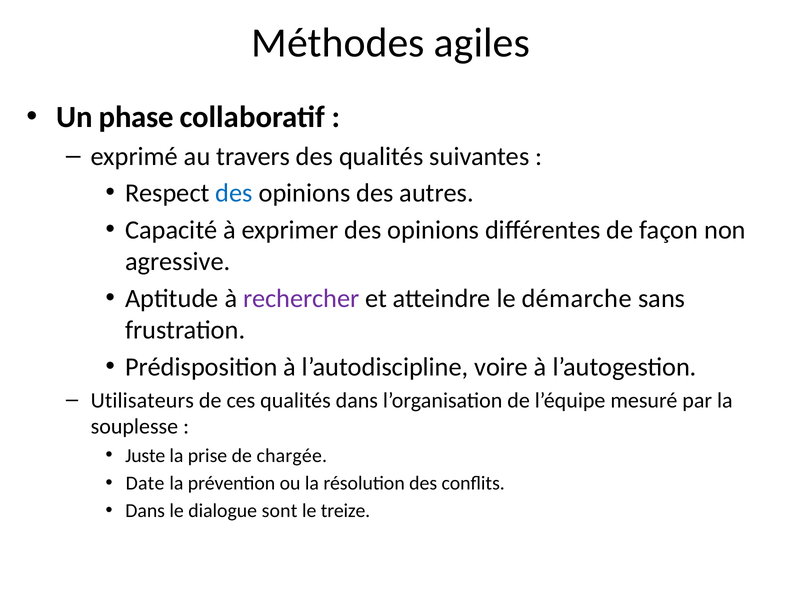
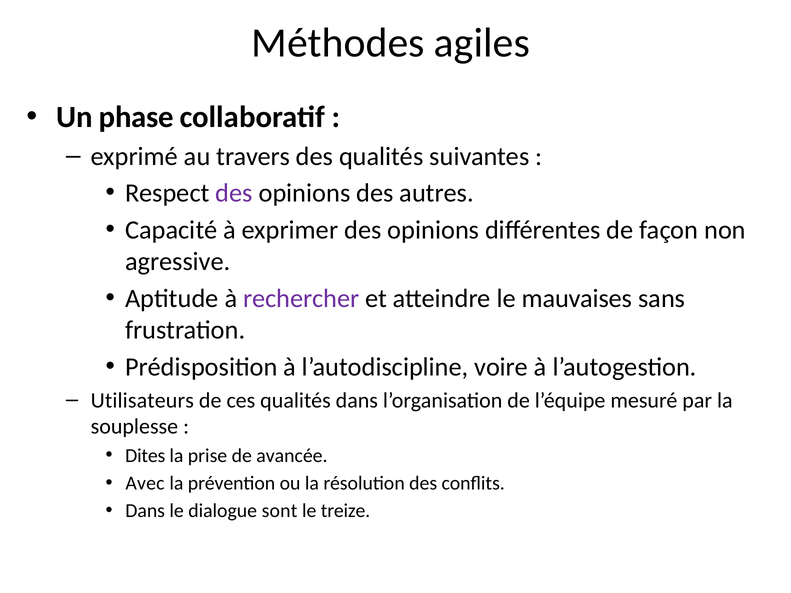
des at (234, 193) colour: blue -> purple
démarche: démarche -> mauvaises
Juste: Juste -> Dites
chargée: chargée -> avancée
Date: Date -> Avec
